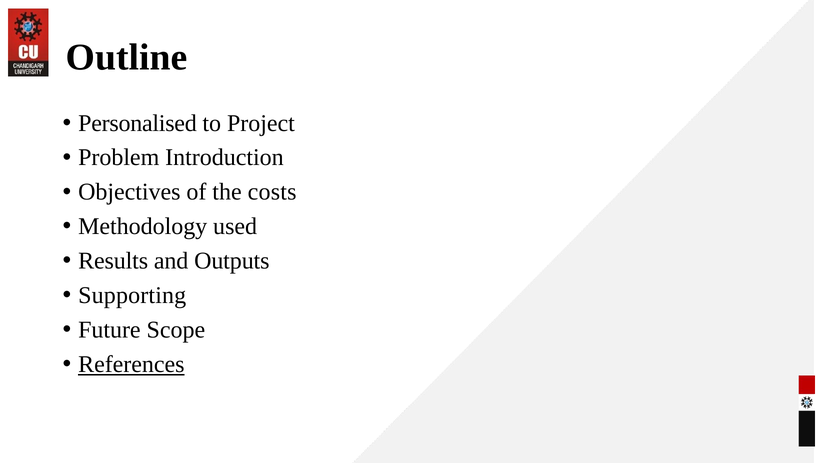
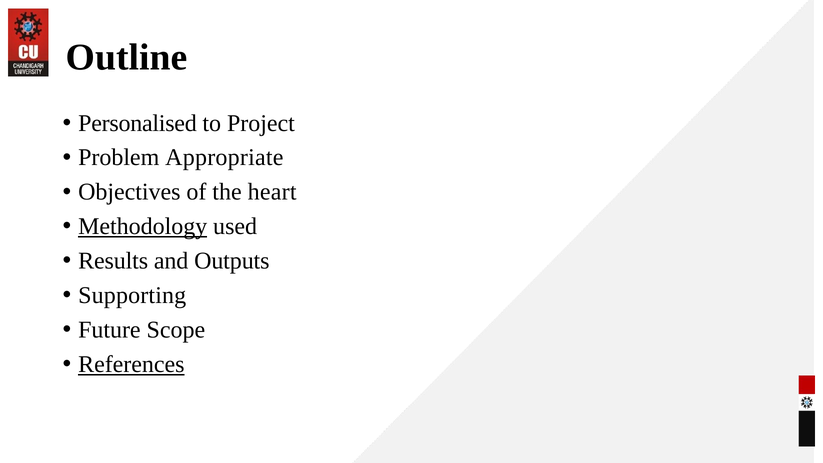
Introduction: Introduction -> Appropriate
costs: costs -> heart
Methodology underline: none -> present
